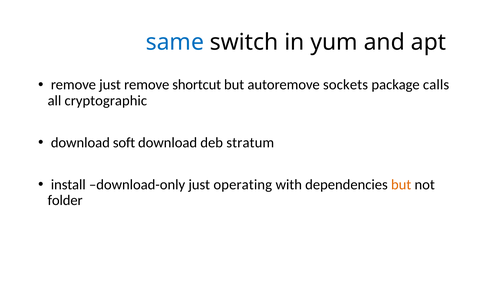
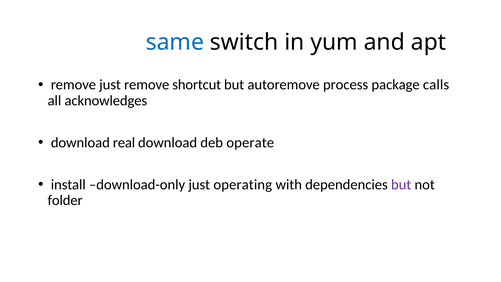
sockets: sockets -> process
cryptographic: cryptographic -> acknowledges
soft: soft -> real
stratum: stratum -> operate
but at (401, 185) colour: orange -> purple
